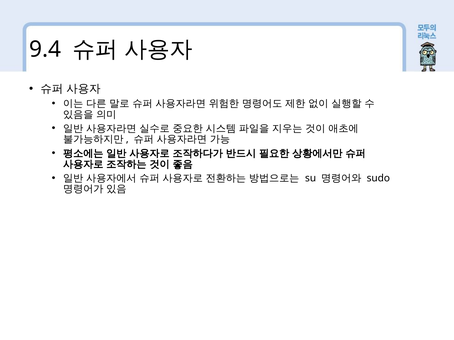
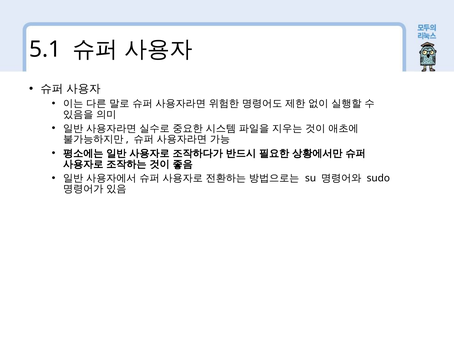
9.4: 9.4 -> 5.1
